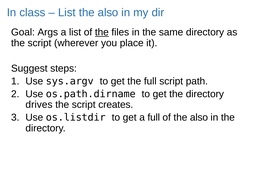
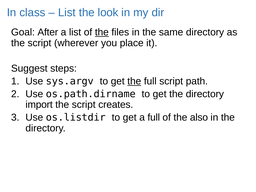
List the also: also -> look
Args: Args -> After
the at (134, 81) underline: none -> present
drives: drives -> import
